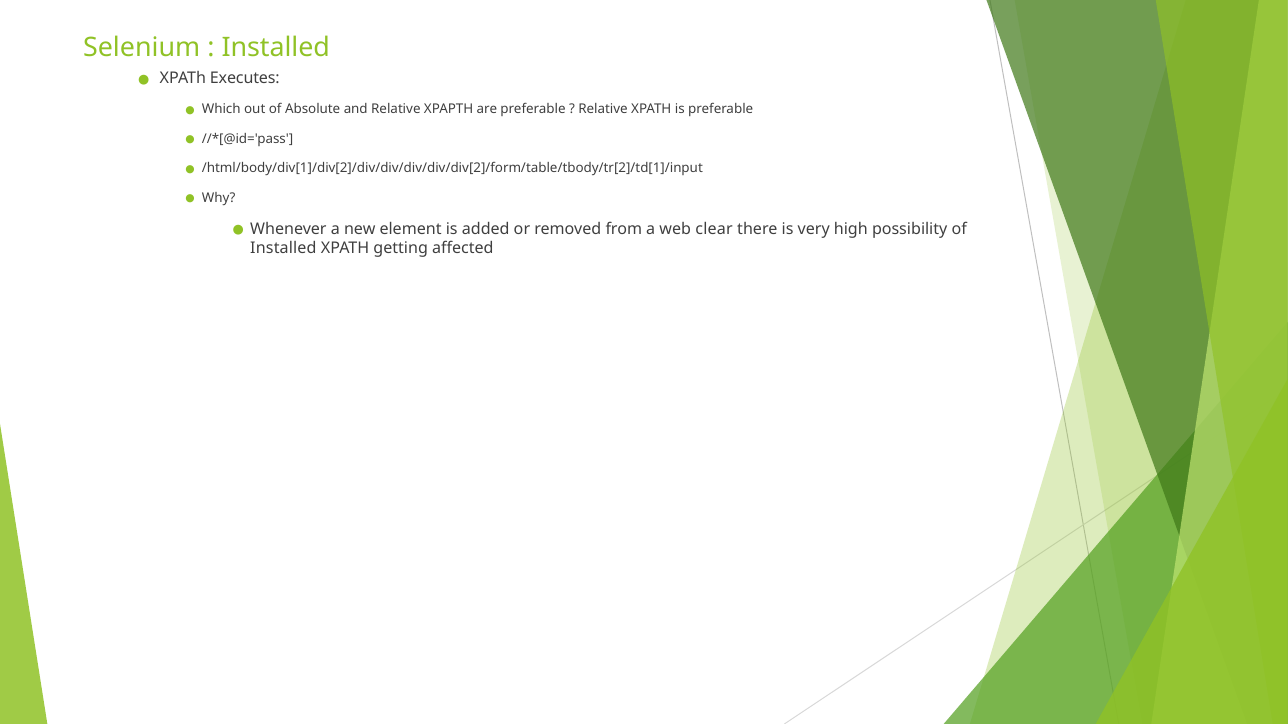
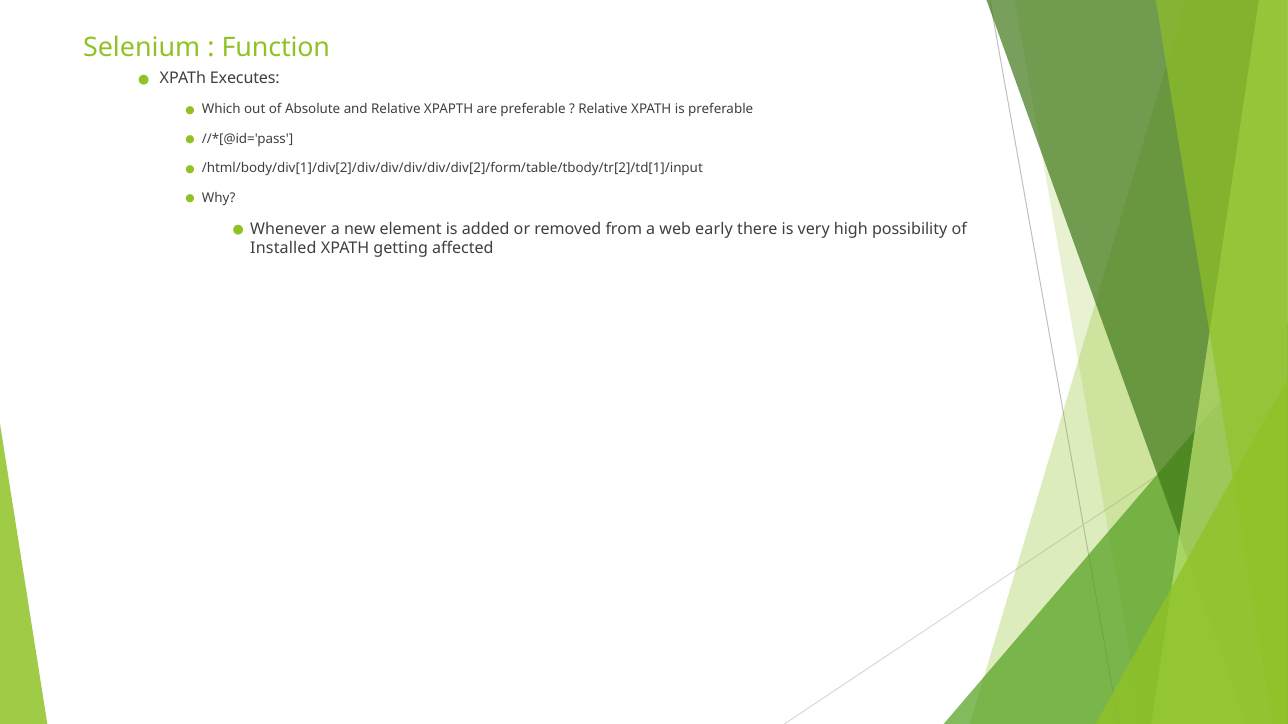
Installed at (276, 48): Installed -> Function
clear: clear -> early
